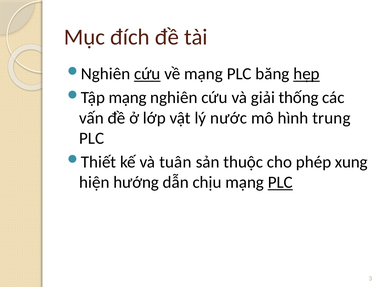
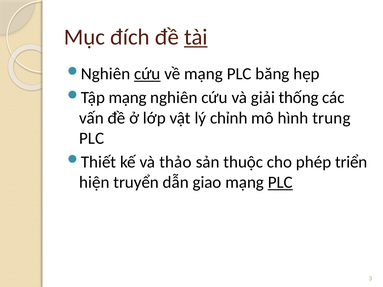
tài underline: none -> present
hẹp underline: present -> none
nước: nước -> chỉnh
tuân: tuân -> thảo
xung: xung -> triển
hướng: hướng -> truyển
chịu: chịu -> giao
